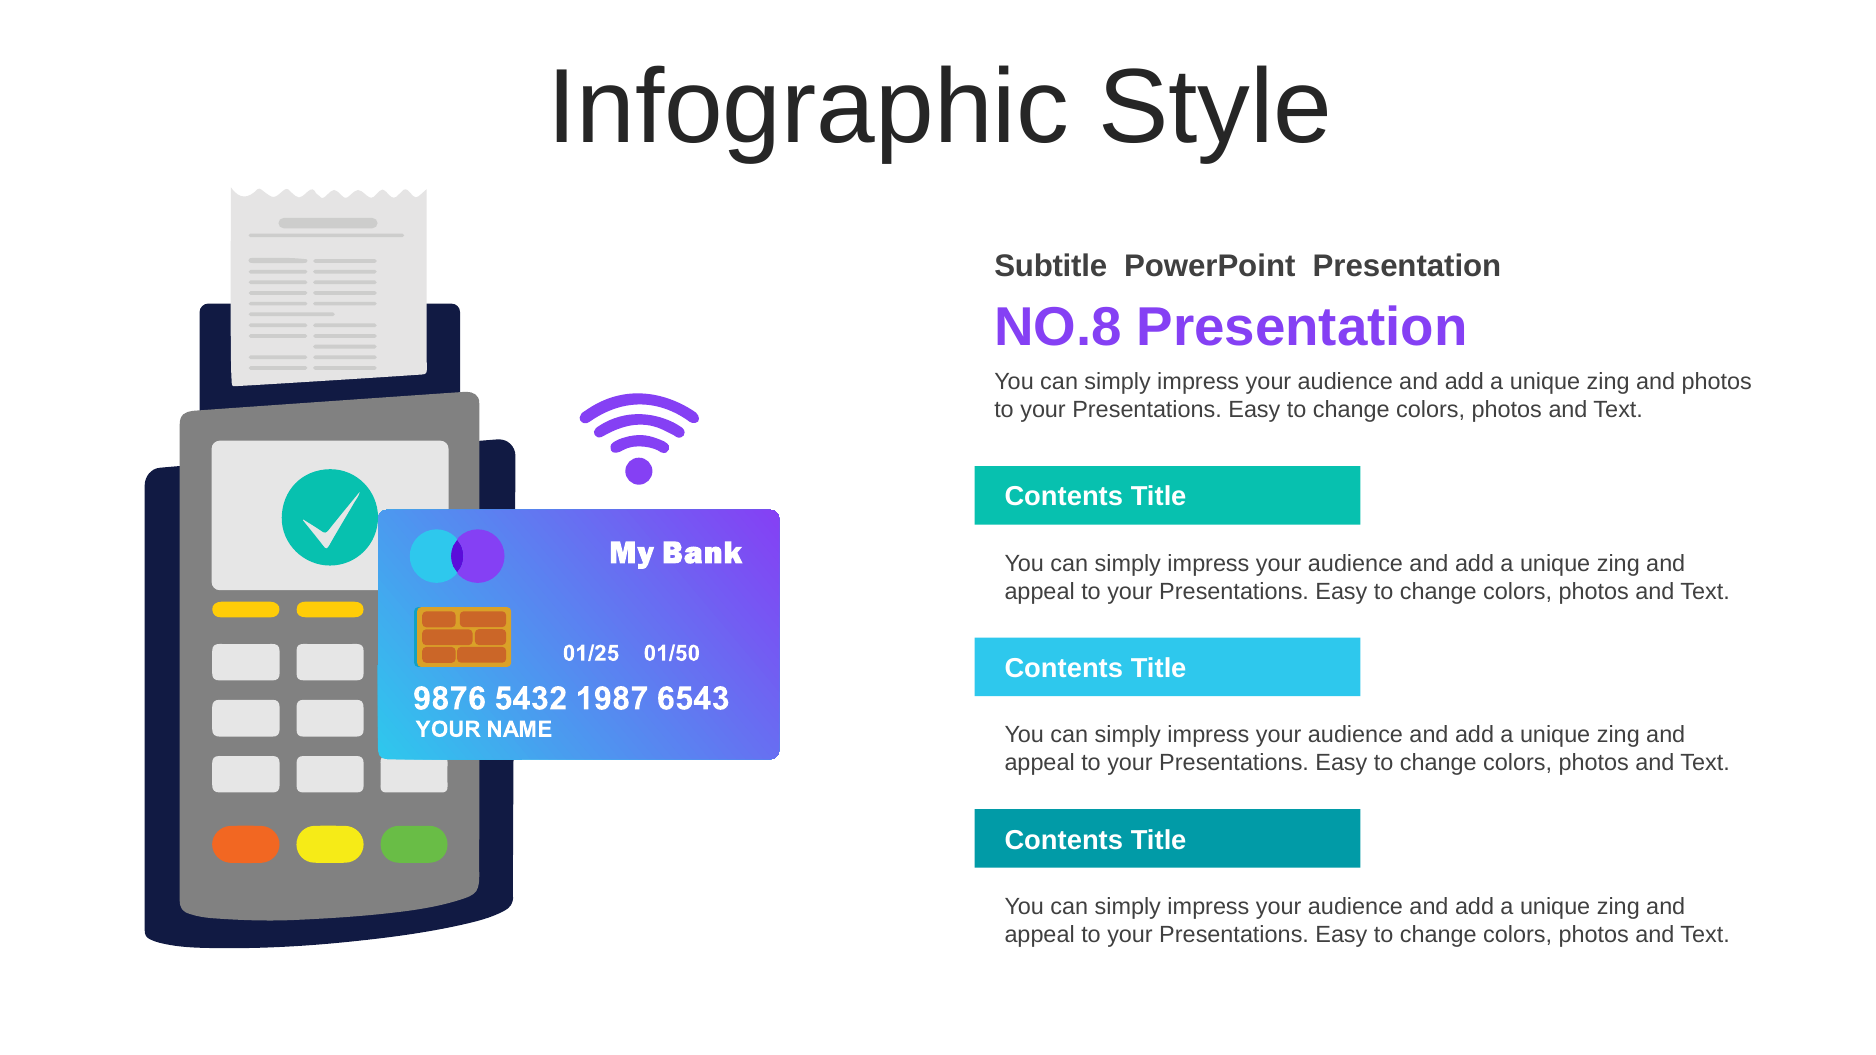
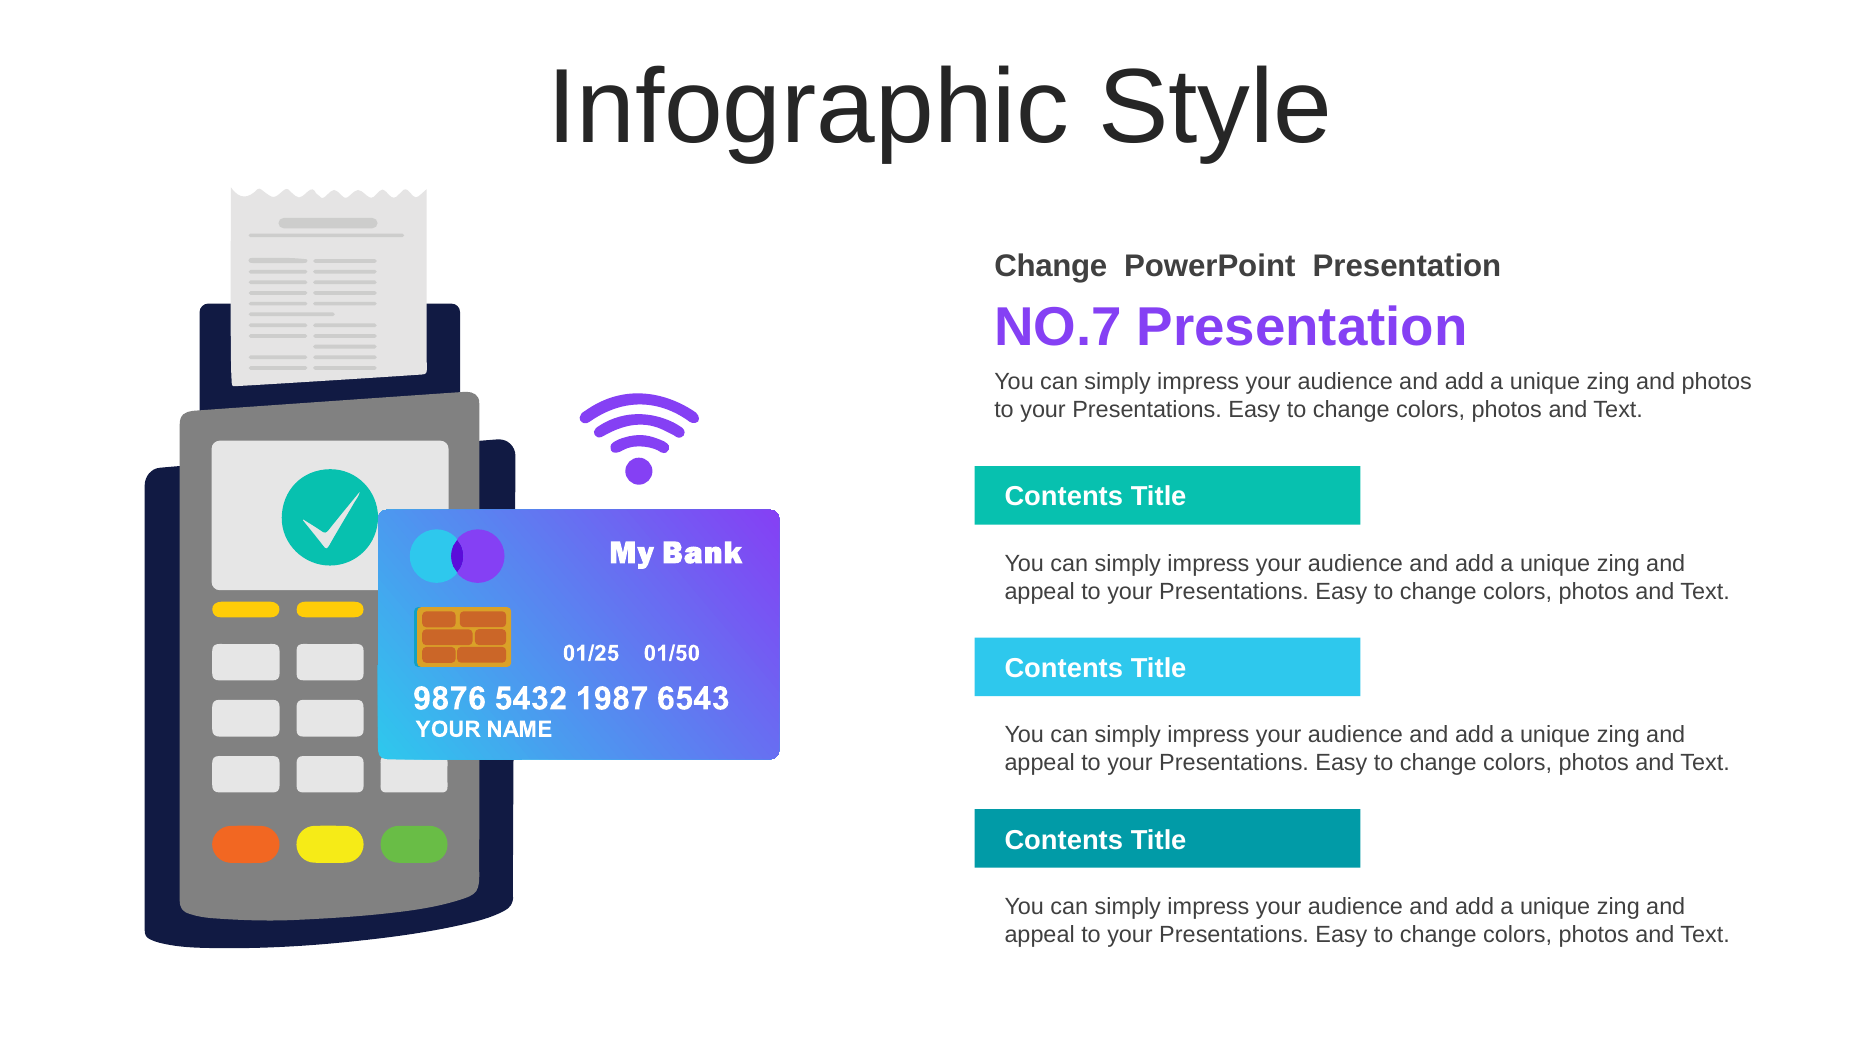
Subtitle at (1051, 266): Subtitle -> Change
NO.8: NO.8 -> NO.7
